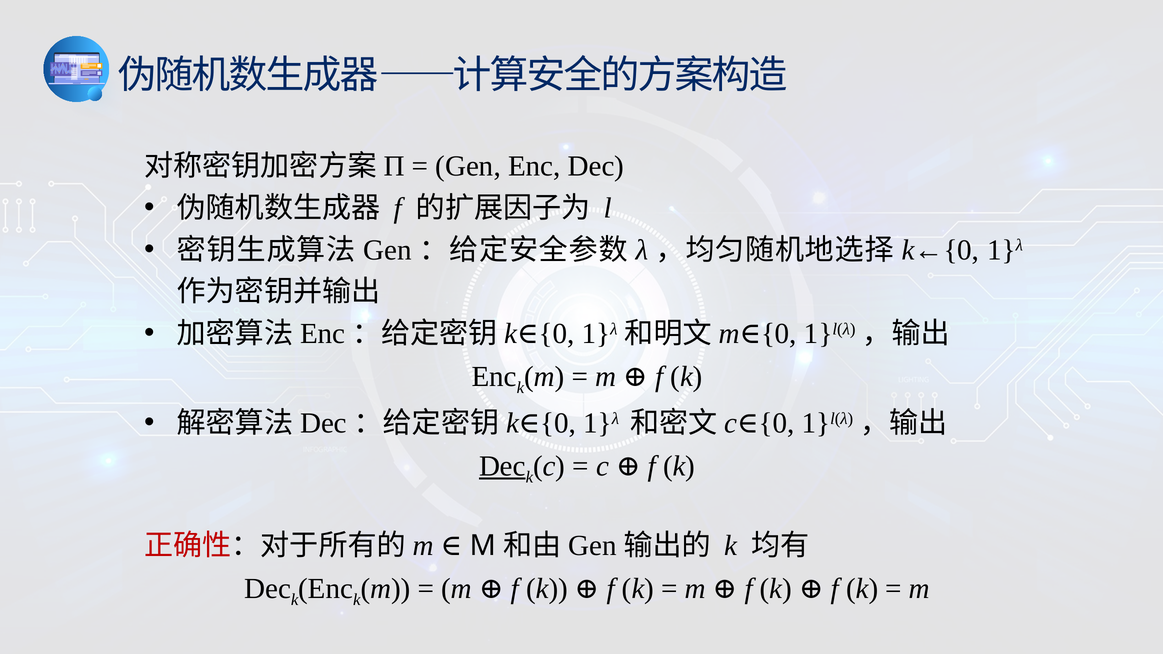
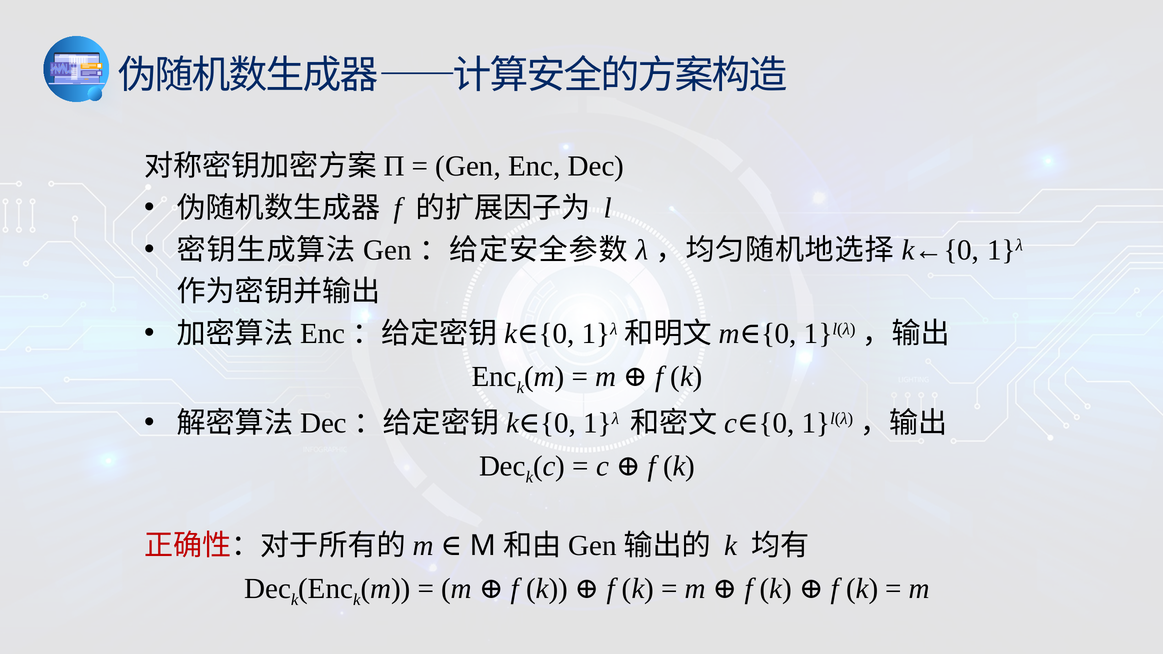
Dec at (502, 466) underline: present -> none
